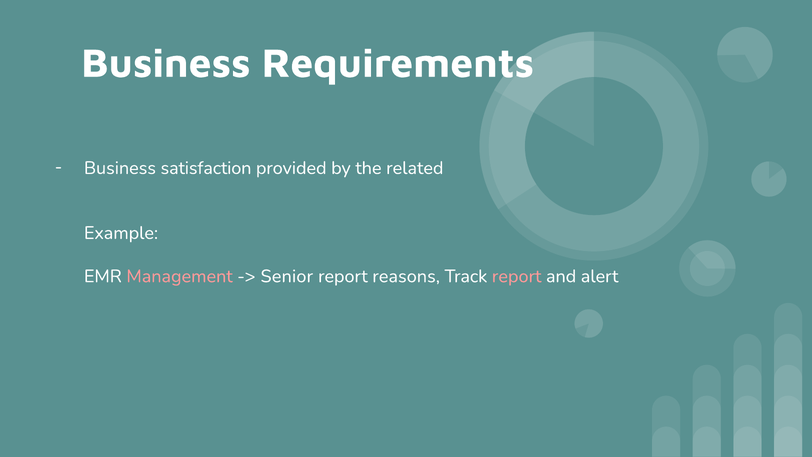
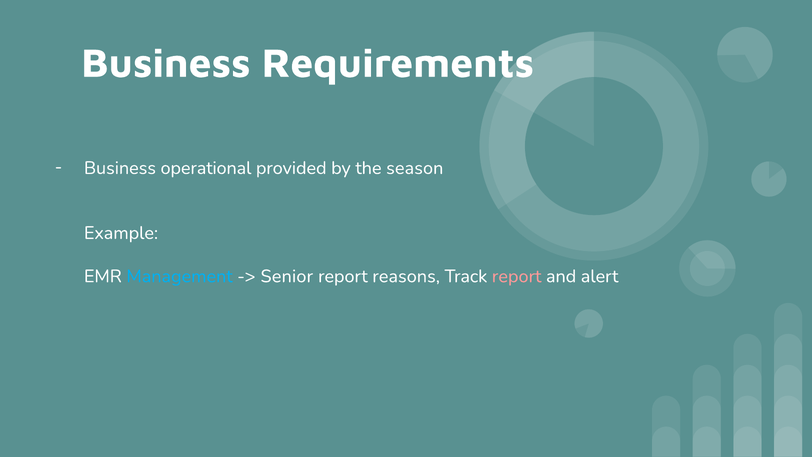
satisfaction: satisfaction -> operational
related: related -> season
Management colour: pink -> light blue
